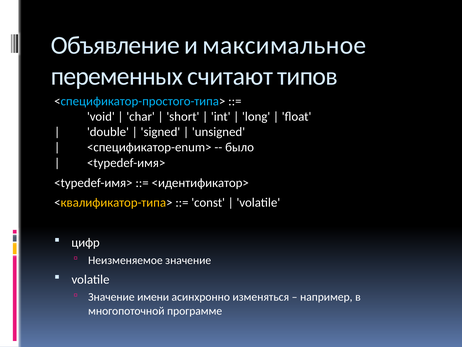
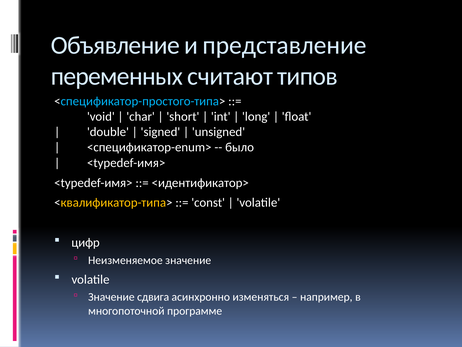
максимальное: максимальное -> представление
имени: имени -> сдвига
